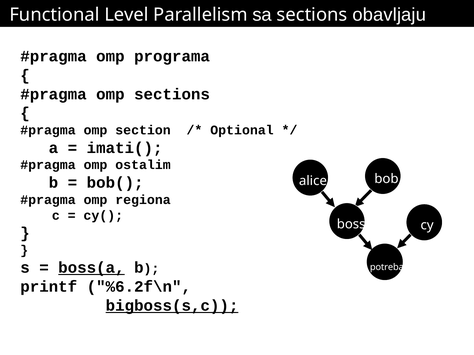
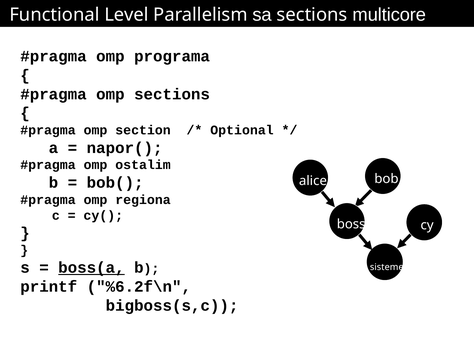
obavljaju: obavljaju -> multicore
imati(: imati( -> napor(
potreba: potreba -> sisteme
bigboss(s,c underline: present -> none
